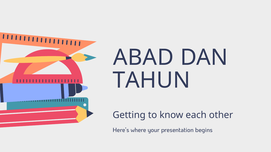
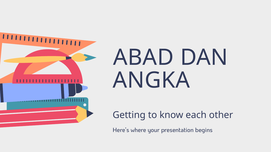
TAHUN: TAHUN -> ANGKA
